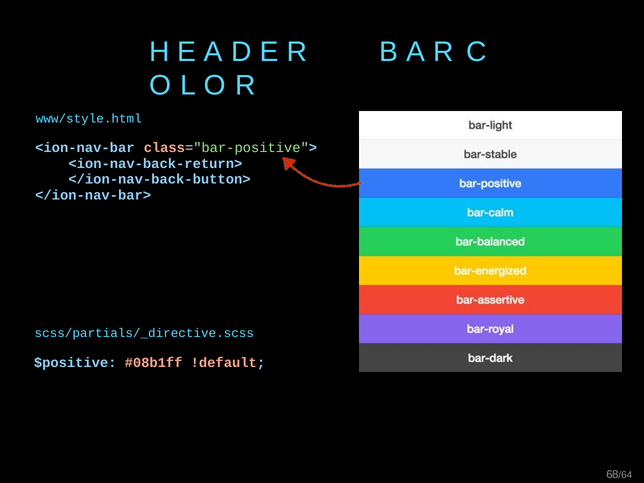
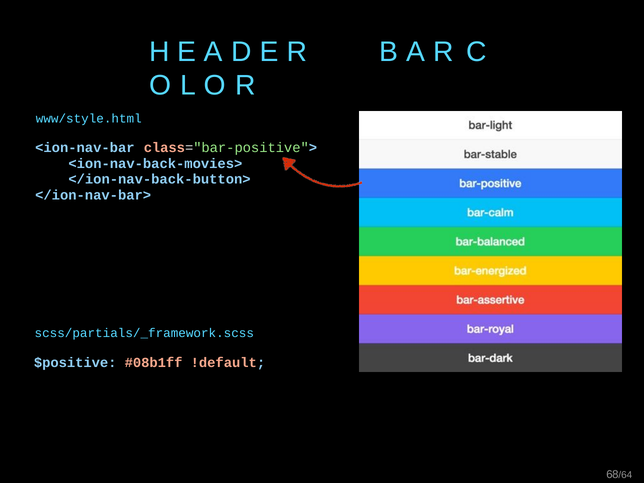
<ion-nav-back-return>: <ion-nav-back-return> -> <ion-nav-back-movies>
scss/partials/_directive.scss: scss/partials/_directive.scss -> scss/partials/_framework.scss
